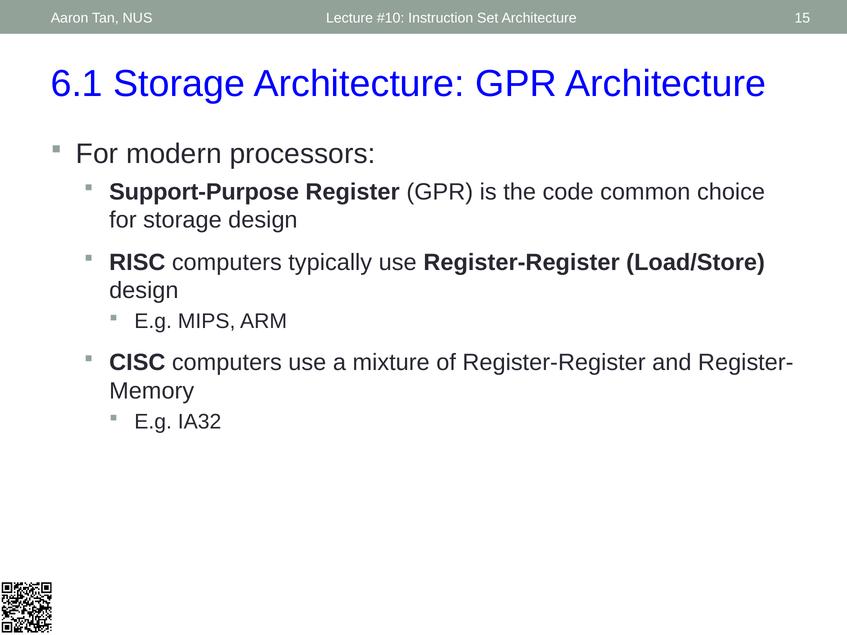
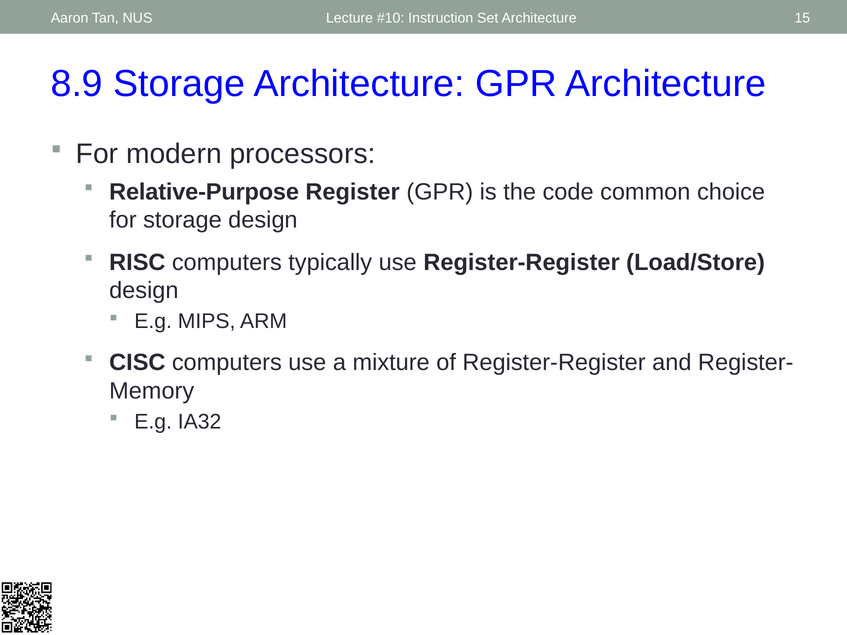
6.1: 6.1 -> 8.9
Support-Purpose: Support-Purpose -> Relative-Purpose
